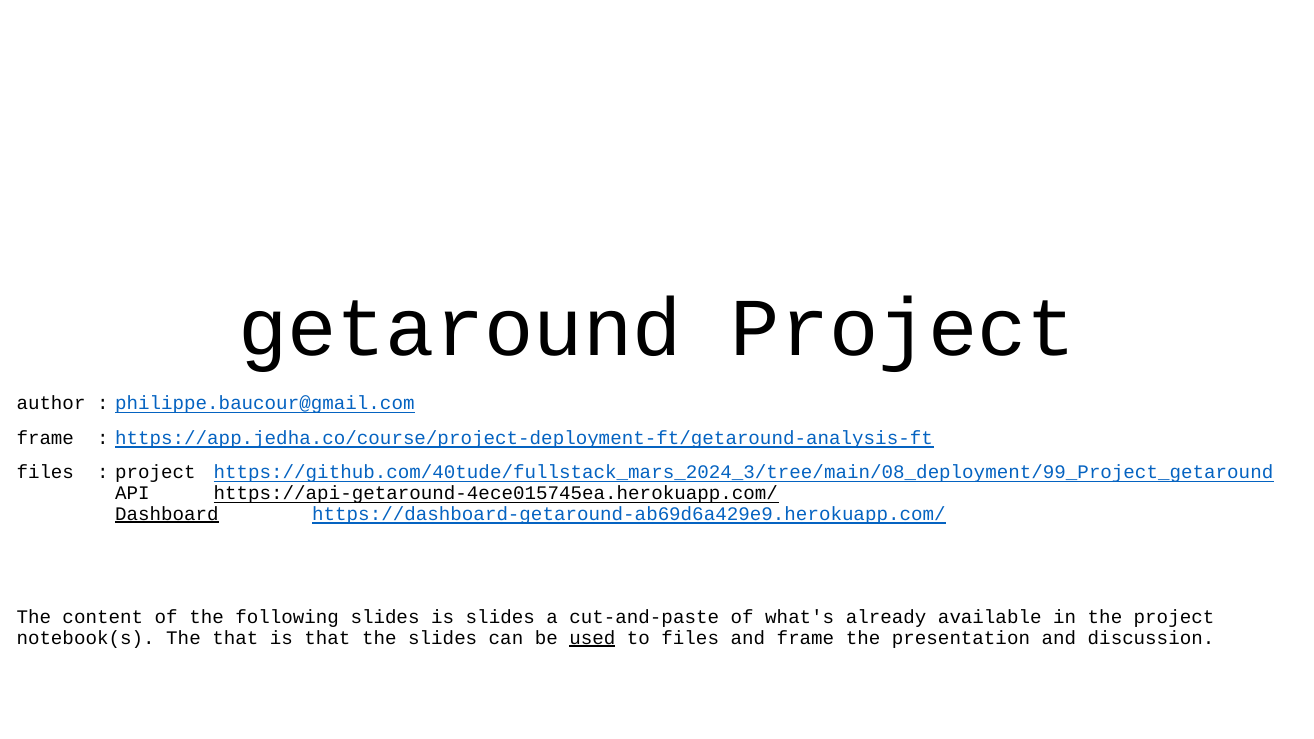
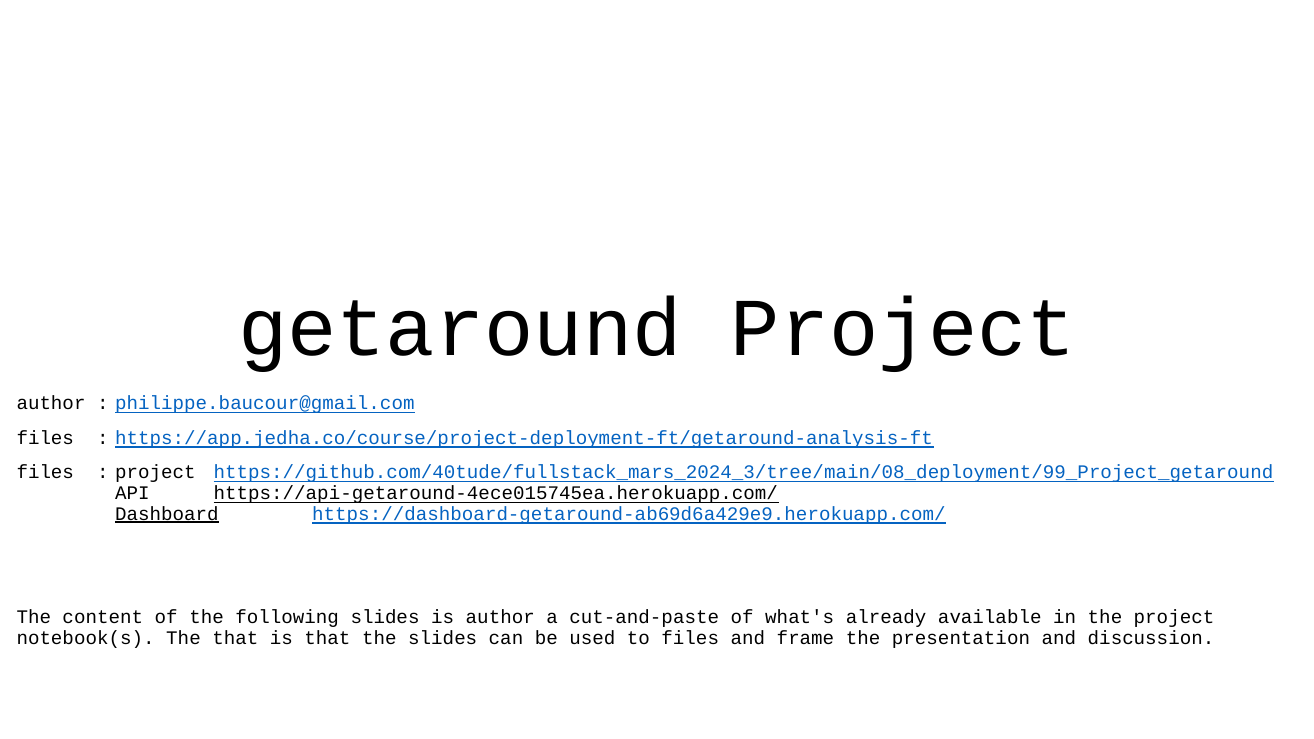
frame at (45, 438): frame -> files
is slides: slides -> author
used underline: present -> none
